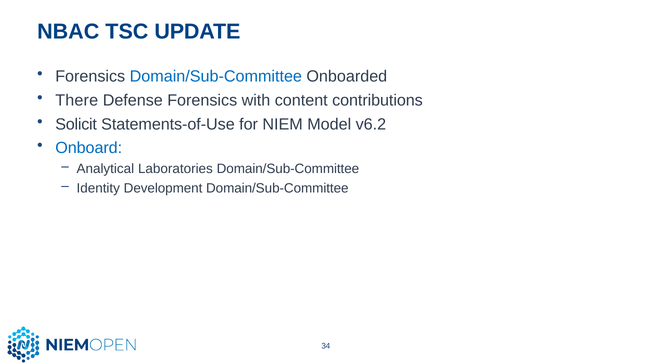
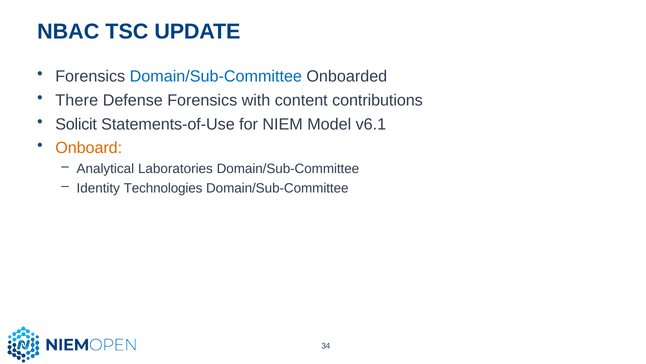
v6.2: v6.2 -> v6.1
Onboard colour: blue -> orange
Development: Development -> Technologies
